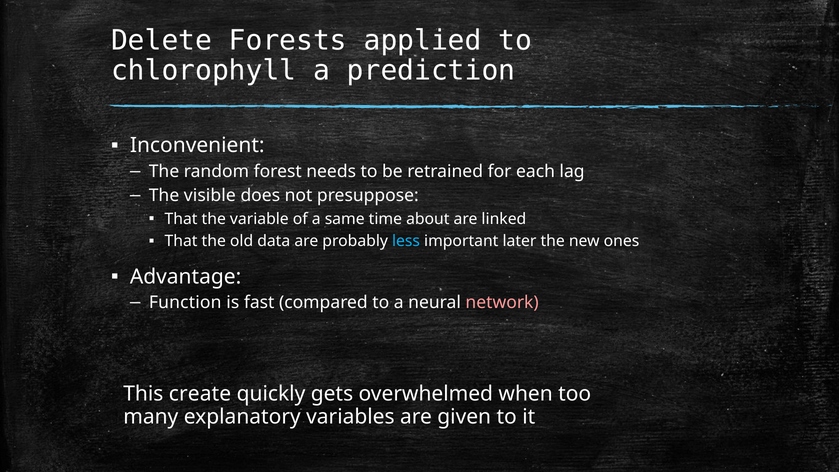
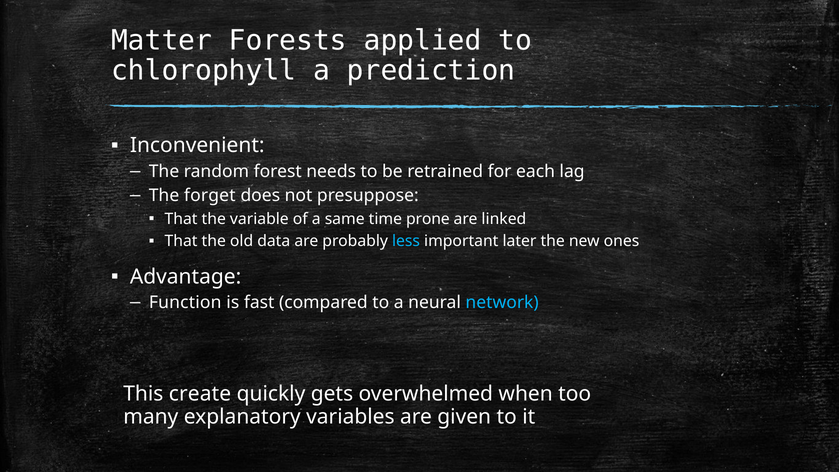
Delete: Delete -> Matter
visible: visible -> forget
about: about -> prone
network colour: pink -> light blue
